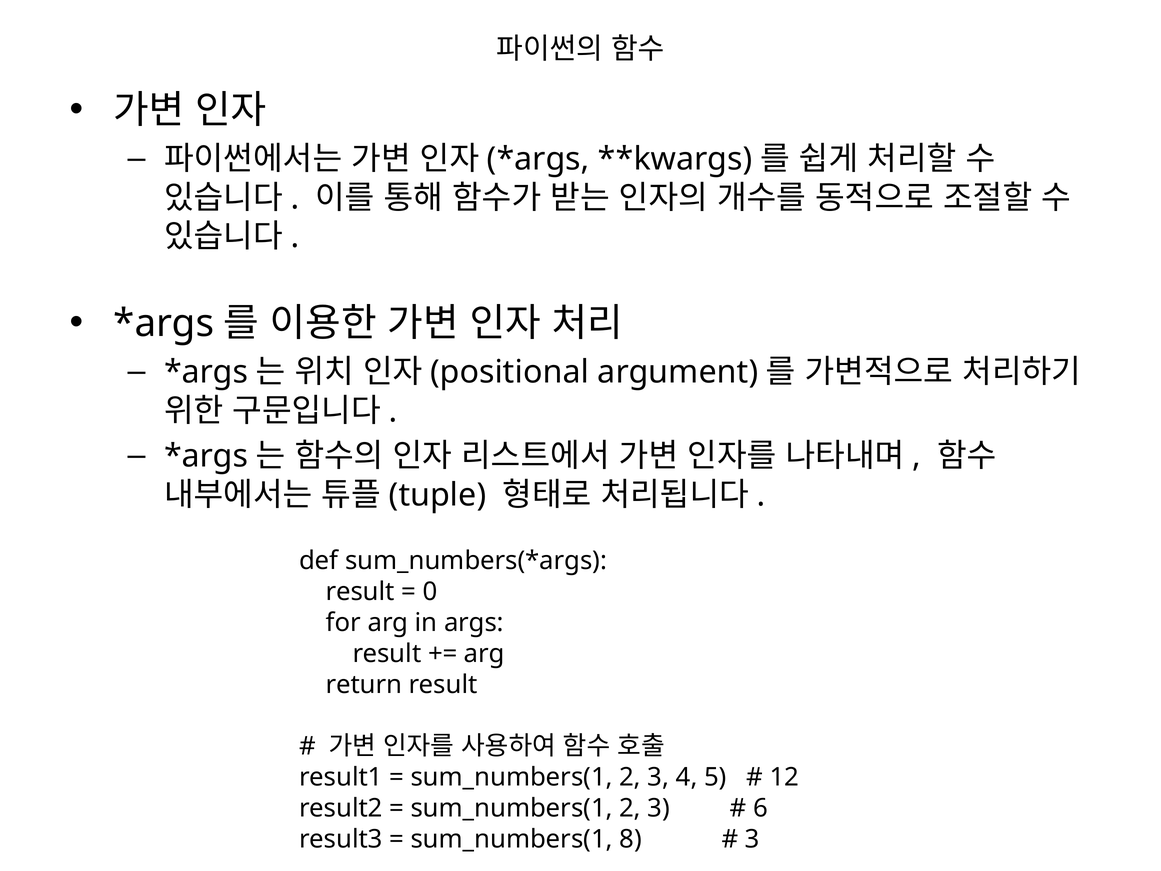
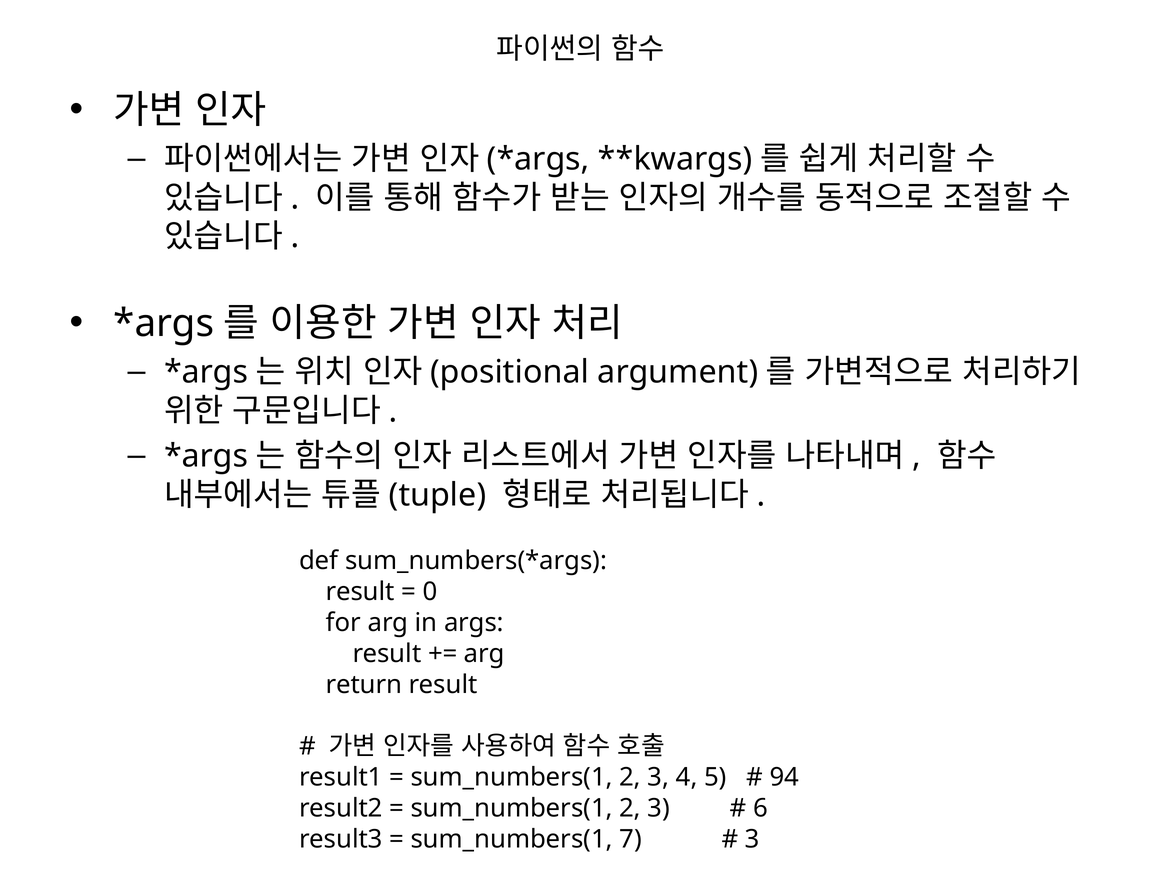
12: 12 -> 94
8: 8 -> 7
